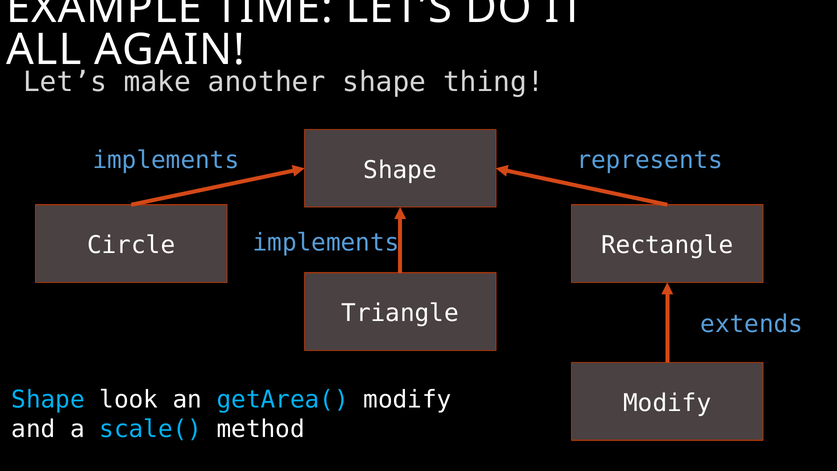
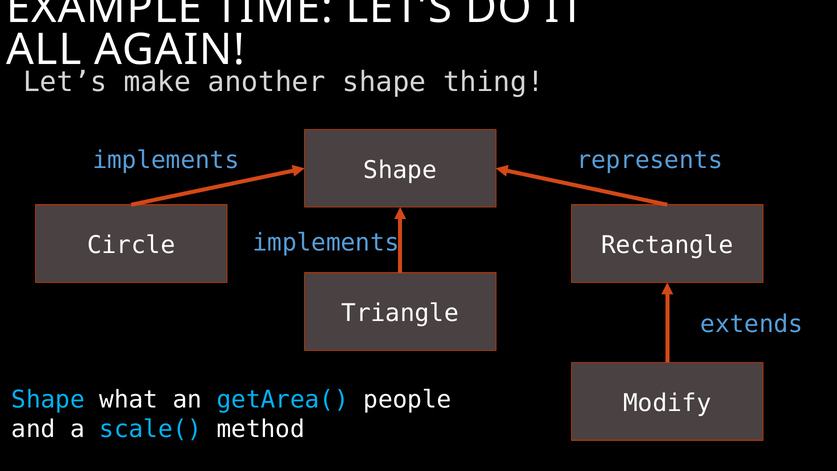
look: look -> what
getArea( modify: modify -> people
